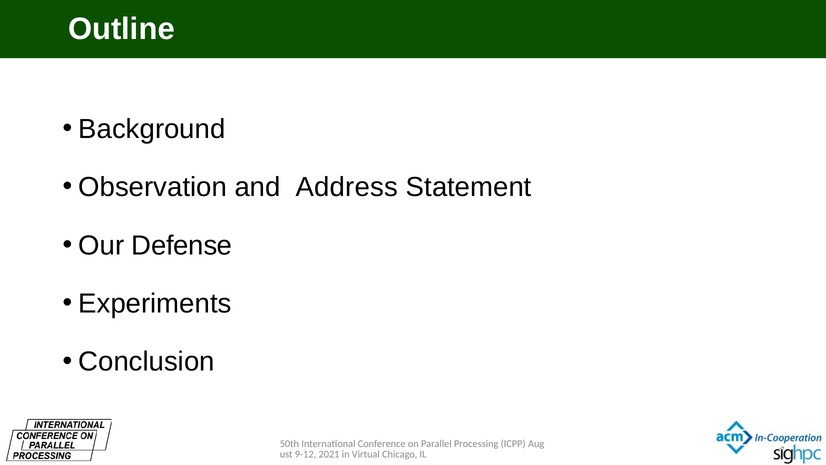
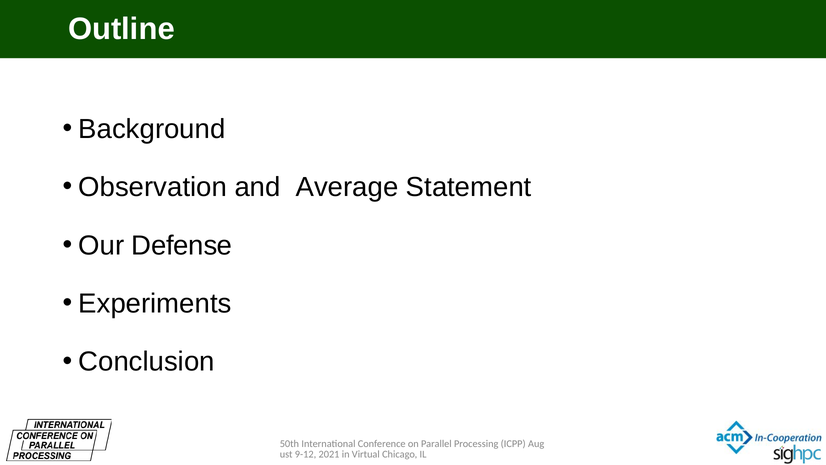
Address: Address -> Average
